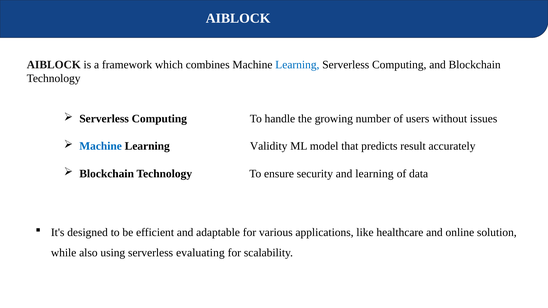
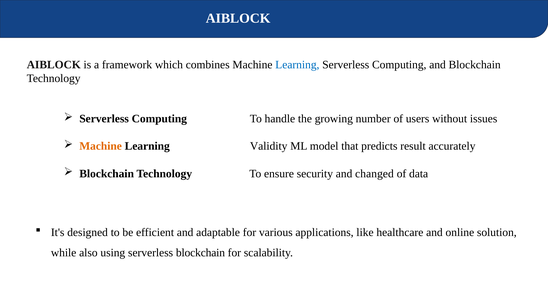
Machine at (101, 146) colour: blue -> orange
and learning: learning -> changed
serverless evaluating: evaluating -> blockchain
